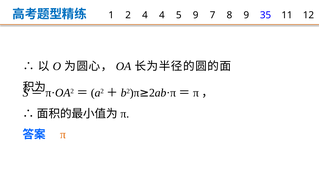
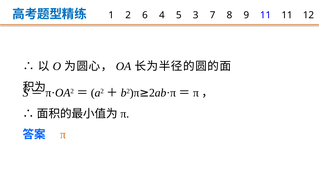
2 4: 4 -> 6
5 9: 9 -> 3
9 35: 35 -> 11
